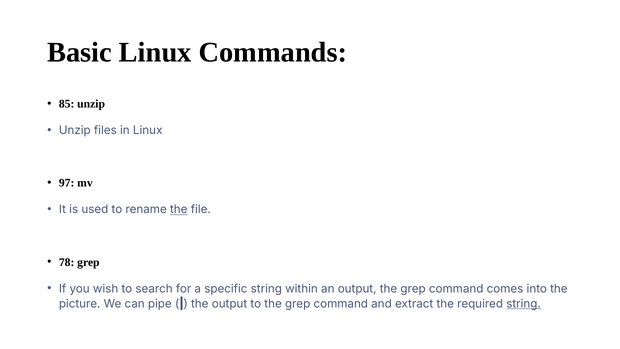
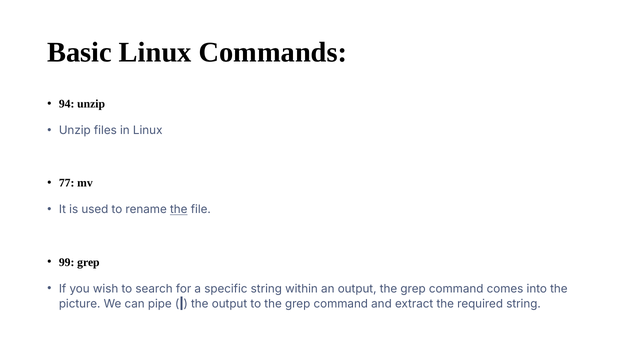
85: 85 -> 94
97: 97 -> 77
78: 78 -> 99
string at (524, 303) underline: present -> none
